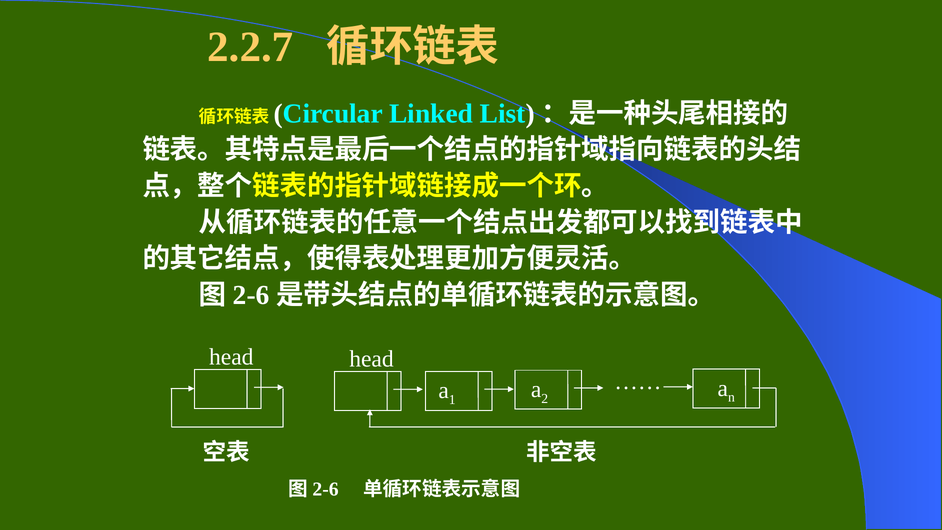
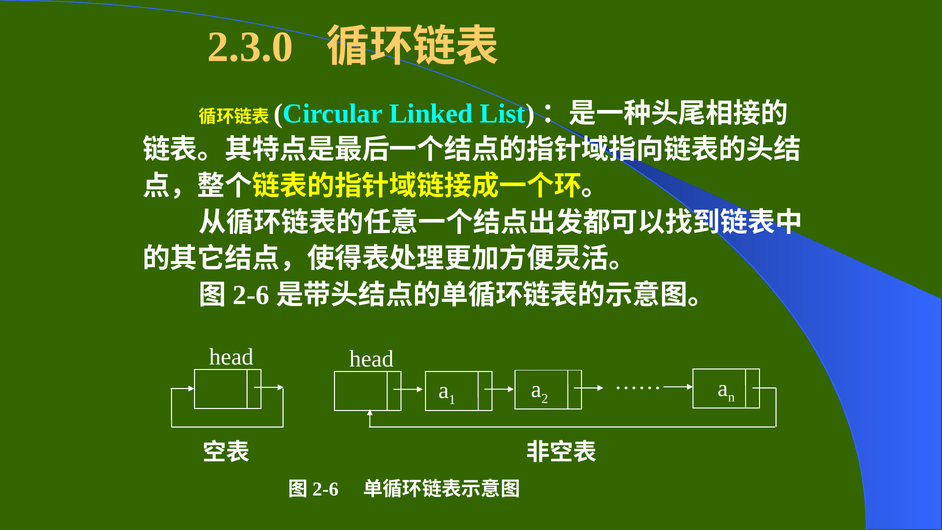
2.2.7: 2.2.7 -> 2.3.0
